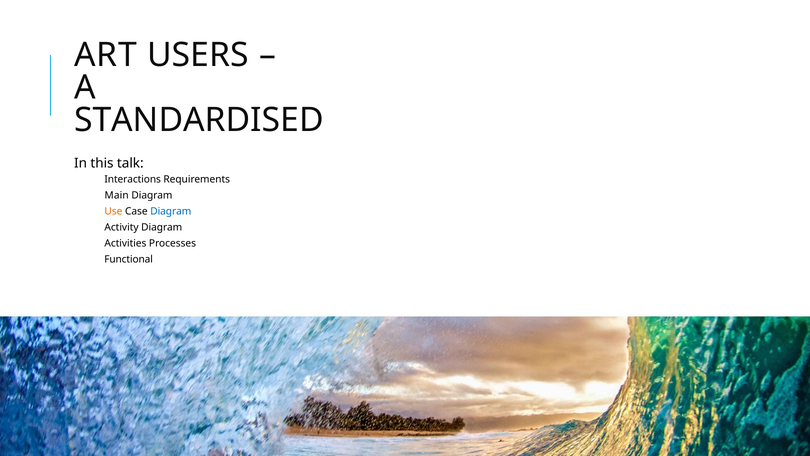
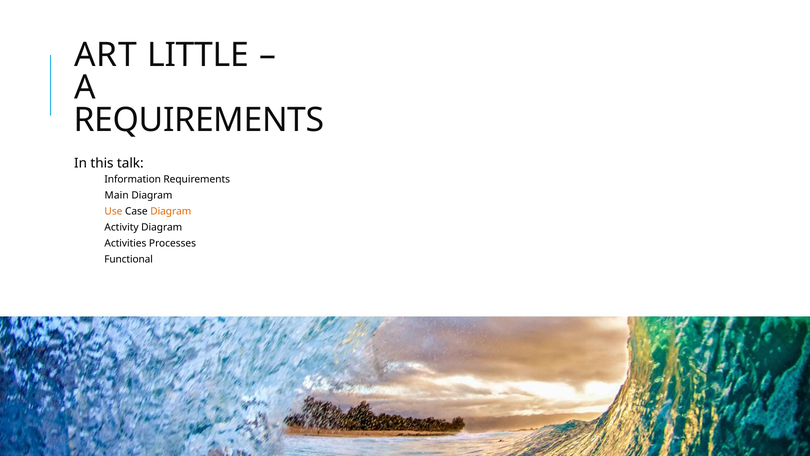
USERS: USERS -> LITTLE
STANDARDISED at (199, 120): STANDARDISED -> REQUIREMENTS
Interactions: Interactions -> Information
Diagram at (171, 211) colour: blue -> orange
